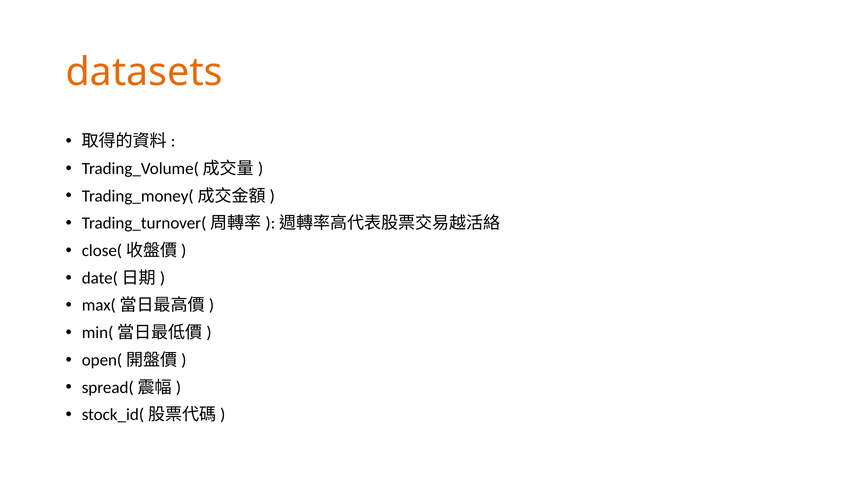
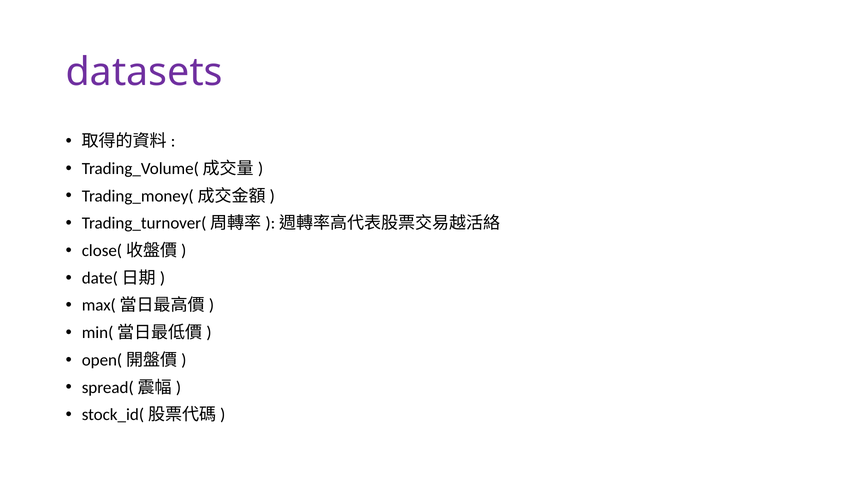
datasets colour: orange -> purple
